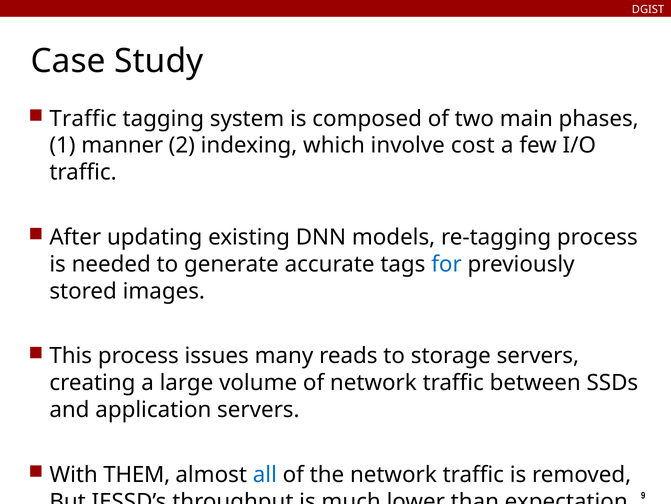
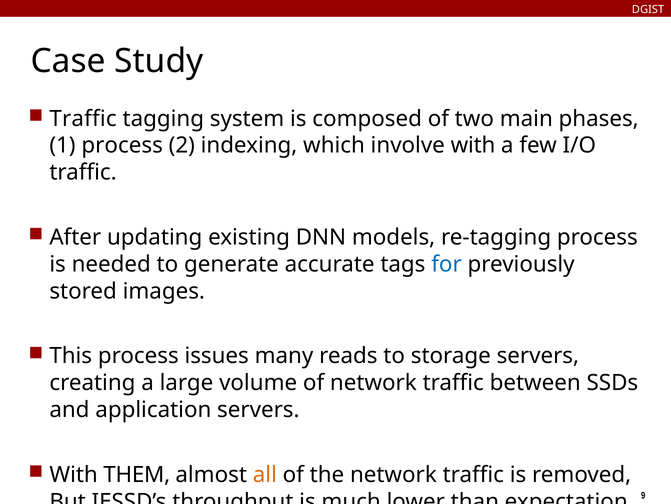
1 manner: manner -> process
involve cost: cost -> with
all colour: blue -> orange
